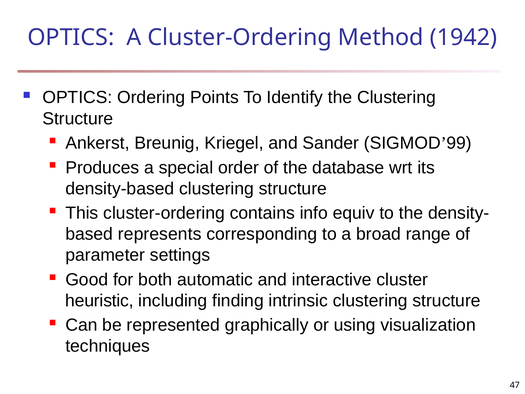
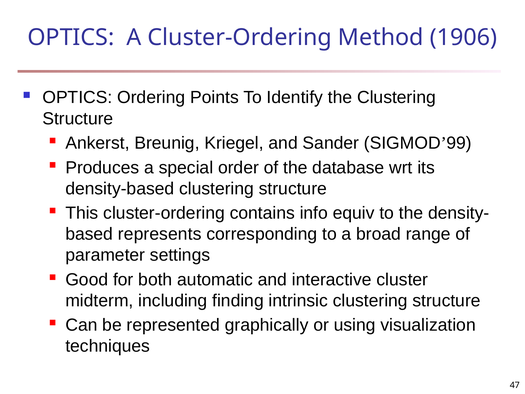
1942: 1942 -> 1906
heuristic: heuristic -> midterm
